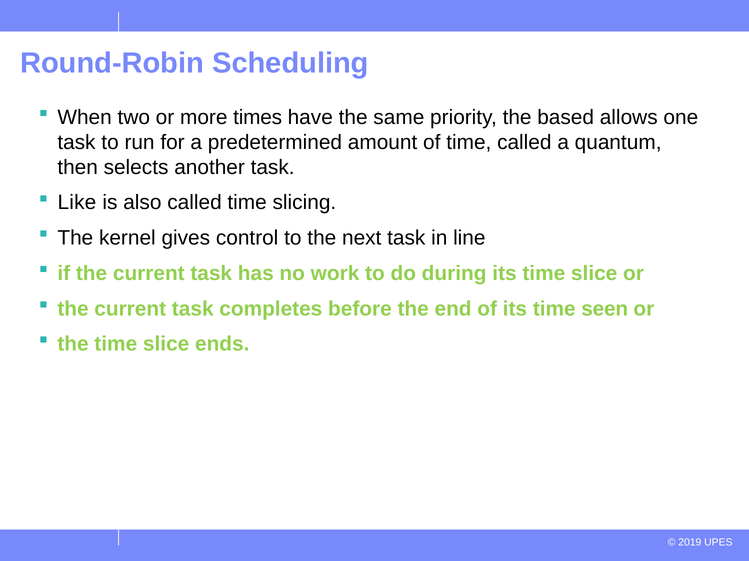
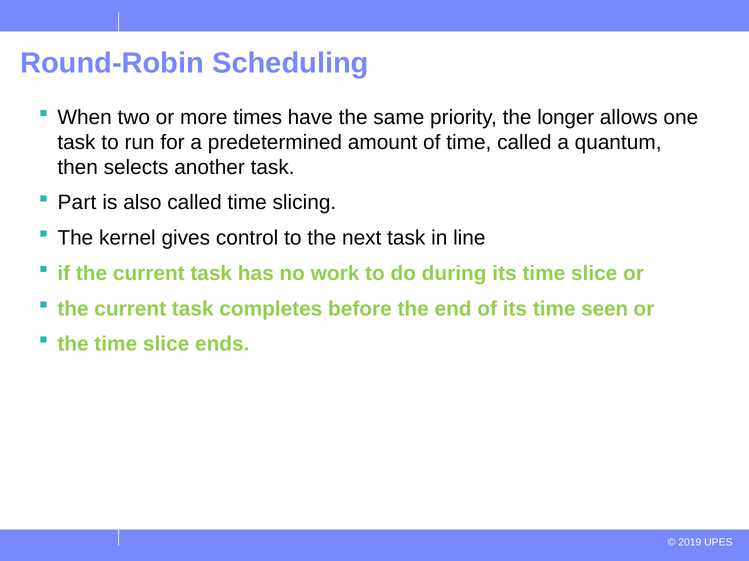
based: based -> longer
Like: Like -> Part
